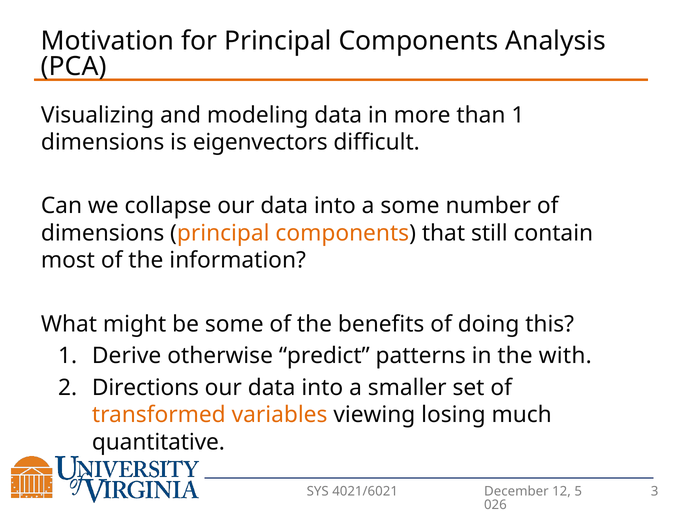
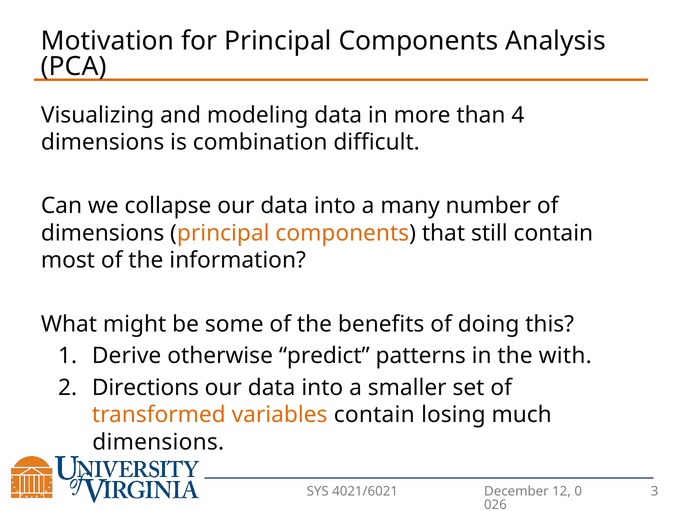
than 1: 1 -> 4
eigenvectors: eigenvectors -> combination
a some: some -> many
variables viewing: viewing -> contain
quantitative at (158, 443): quantitative -> dimensions
5: 5 -> 0
